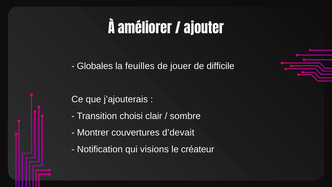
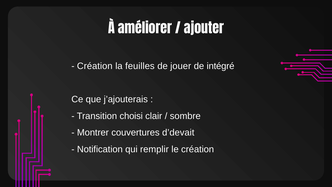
Globales at (95, 66): Globales -> Création
difficile: difficile -> intégré
visions: visions -> remplir
le créateur: créateur -> création
